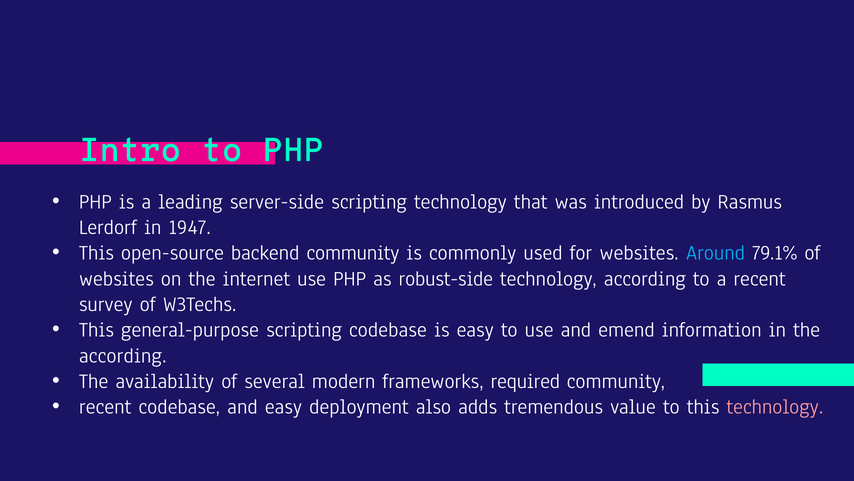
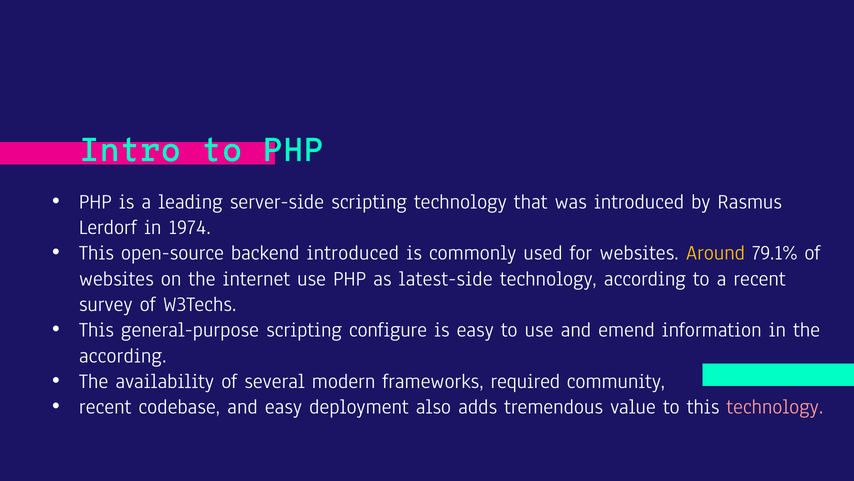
1947: 1947 -> 1974
backend community: community -> introduced
Around colour: light blue -> yellow
robust-side: robust-side -> latest-side
scripting codebase: codebase -> configure
